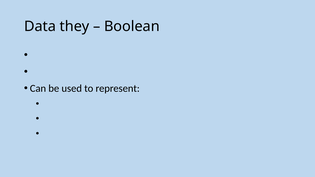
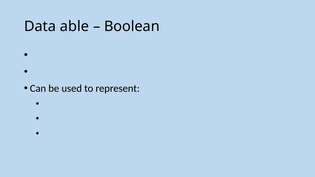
they: they -> able
